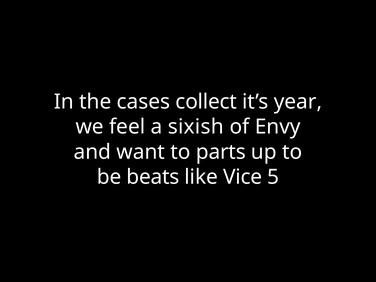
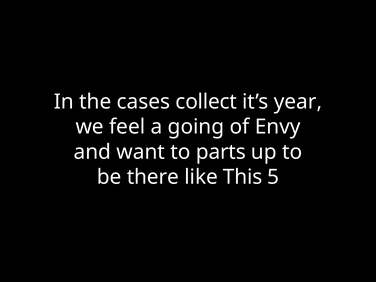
sixish: sixish -> going
beats: beats -> there
Vice: Vice -> This
